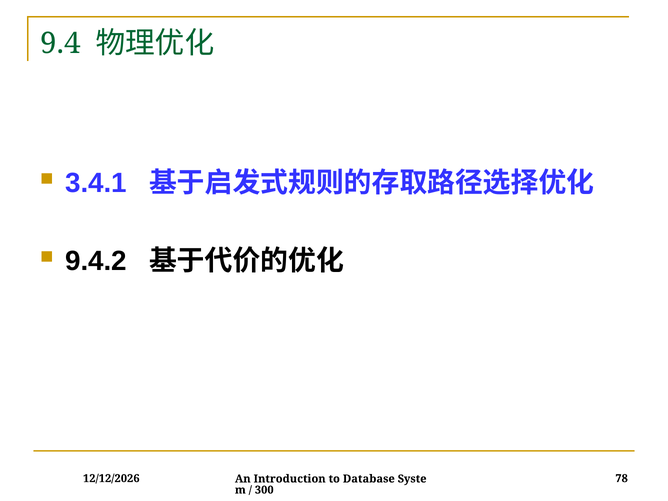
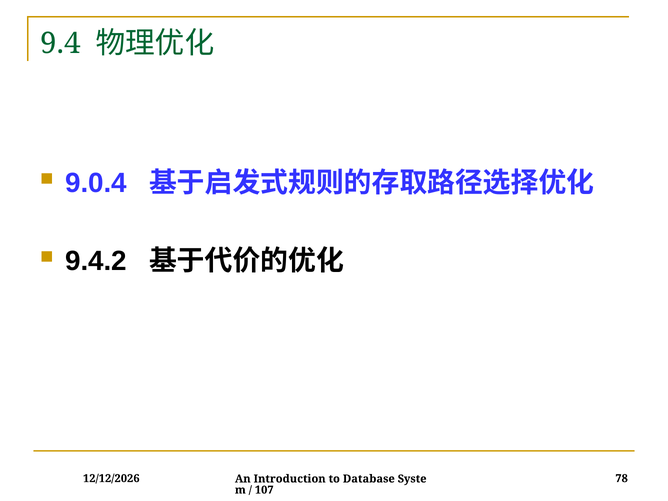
3.4.1: 3.4.1 -> 9.0.4
300: 300 -> 107
